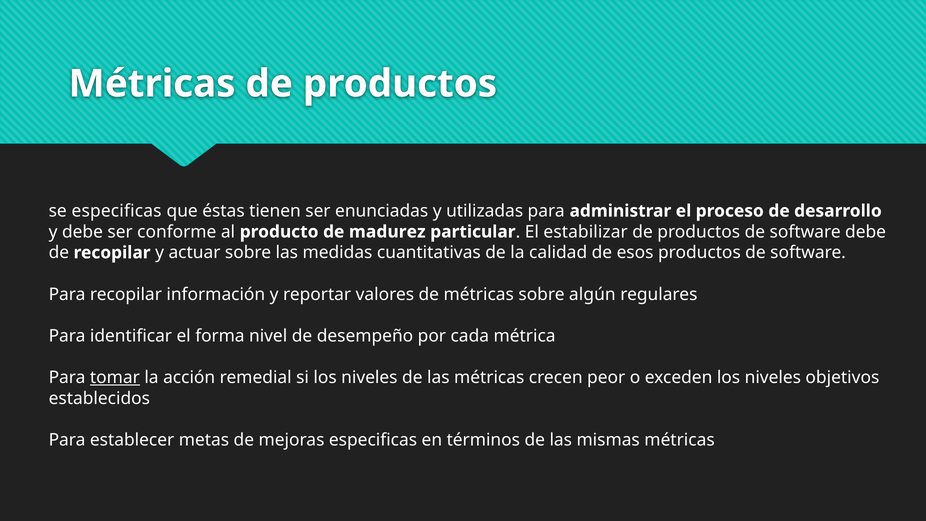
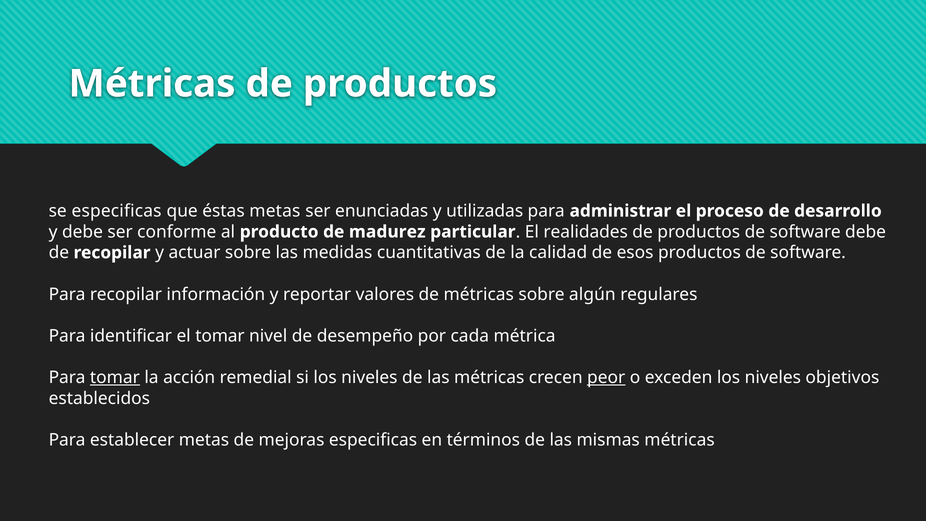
éstas tienen: tienen -> metas
estabilizar: estabilizar -> realidades
el forma: forma -> tomar
peor underline: none -> present
